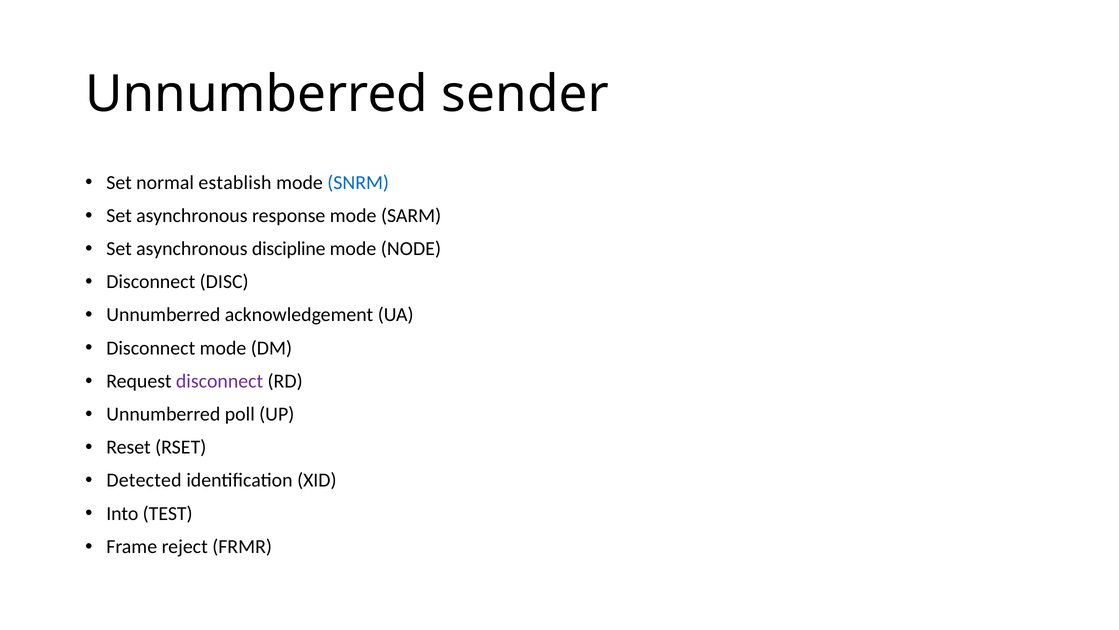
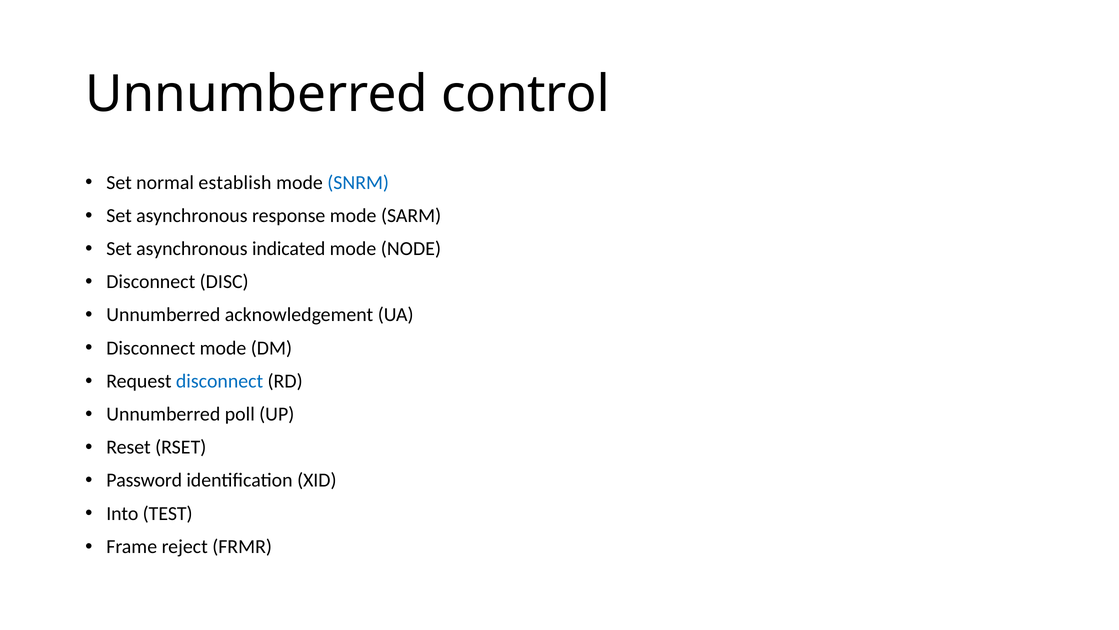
sender: sender -> control
discipline: discipline -> indicated
disconnect at (220, 381) colour: purple -> blue
Detected: Detected -> Password
